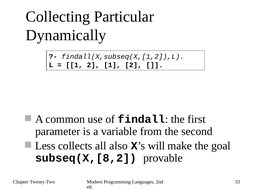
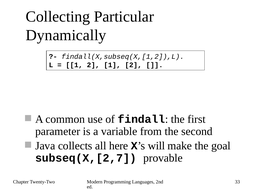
Less: Less -> Java
also: also -> here
subseq(X,[8,2: subseq(X,[8,2 -> subseq(X,[2,7
